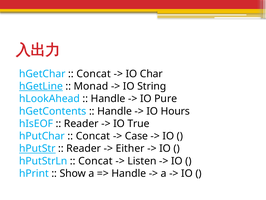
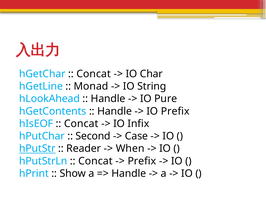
hGetLine underline: present -> none
IO Hours: Hours -> Prefix
Reader at (81, 123): Reader -> Concat
True: True -> Infix
Concat at (93, 136): Concat -> Second
Either: Either -> When
Listen at (142, 161): Listen -> Prefix
